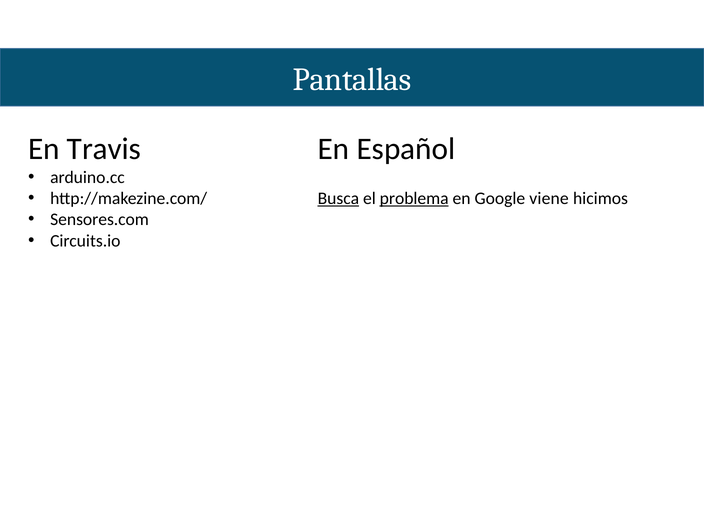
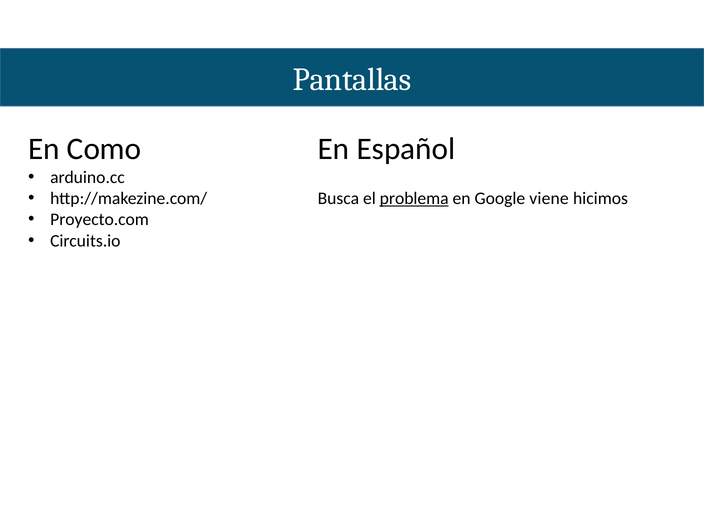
Travis: Travis -> Como
Busca underline: present -> none
Sensores.com: Sensores.com -> Proyecto.com
